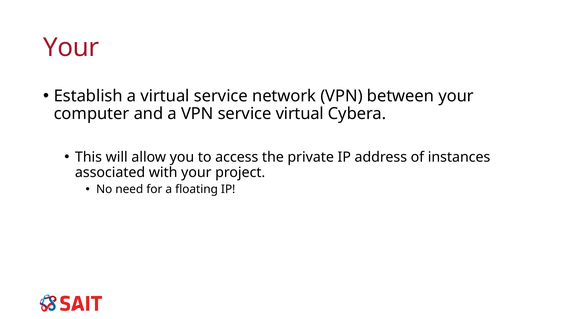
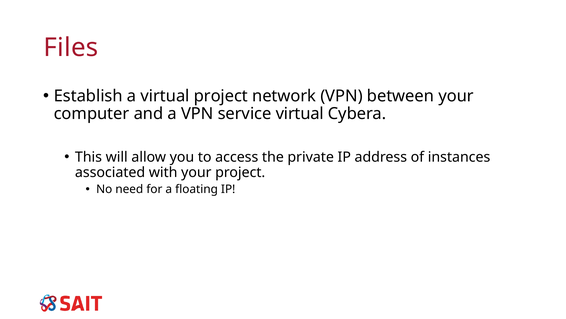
Your at (71, 48): Your -> Files
virtual service: service -> project
